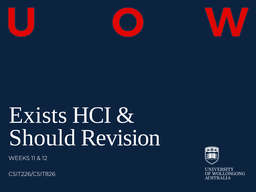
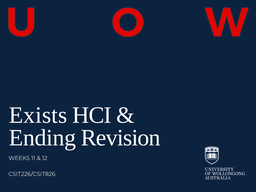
Should: Should -> Ending
